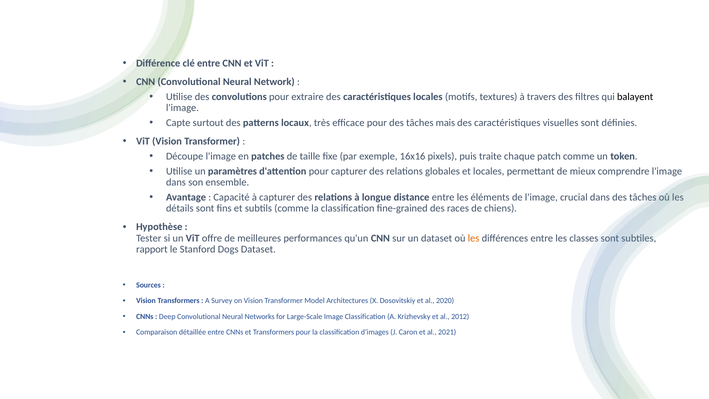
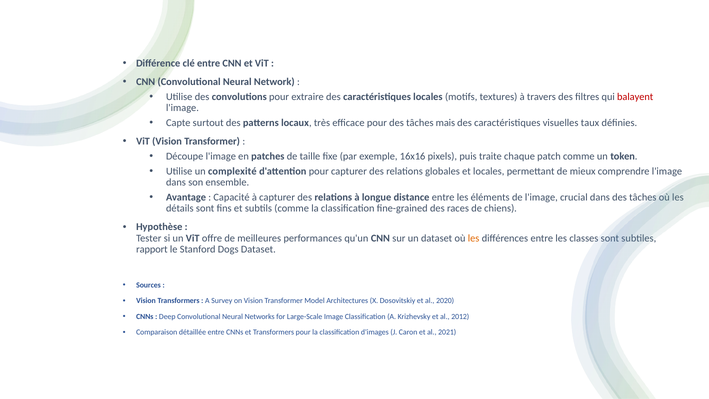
balayent colour: black -> red
visuelles sont: sont -> taux
paramètres: paramètres -> complexité
